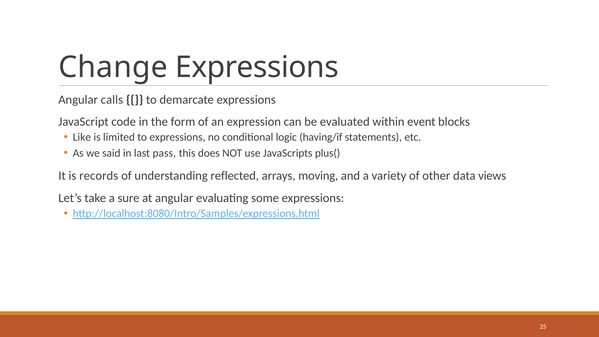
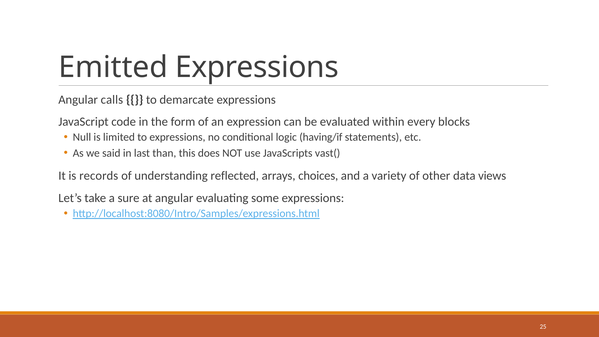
Change: Change -> Emitted
event: event -> every
Like: Like -> Null
pass: pass -> than
plus(: plus( -> vast(
moving: moving -> choices
